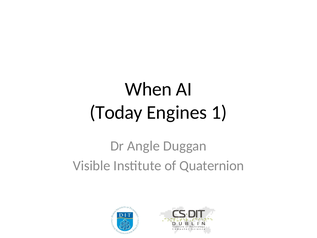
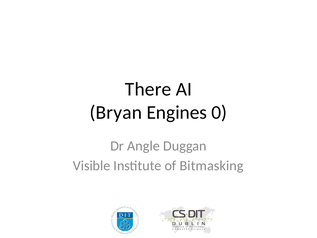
When: When -> There
Today: Today -> Bryan
1: 1 -> 0
Quaternion: Quaternion -> Bitmasking
